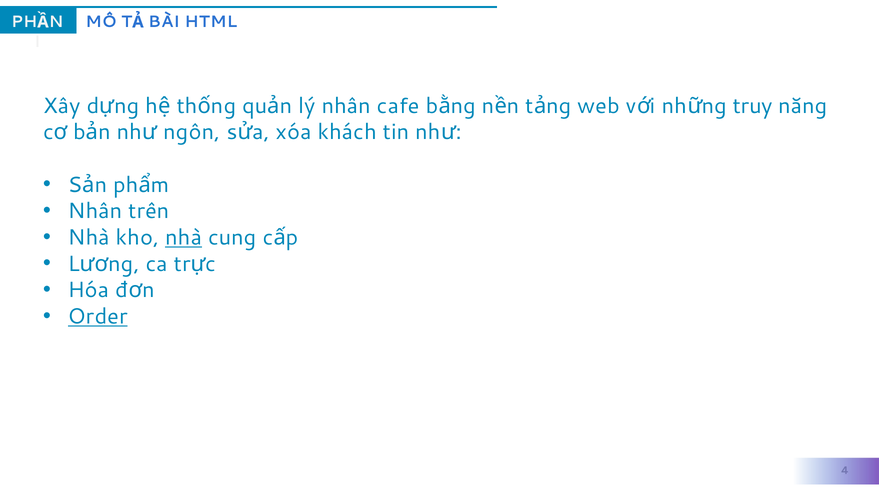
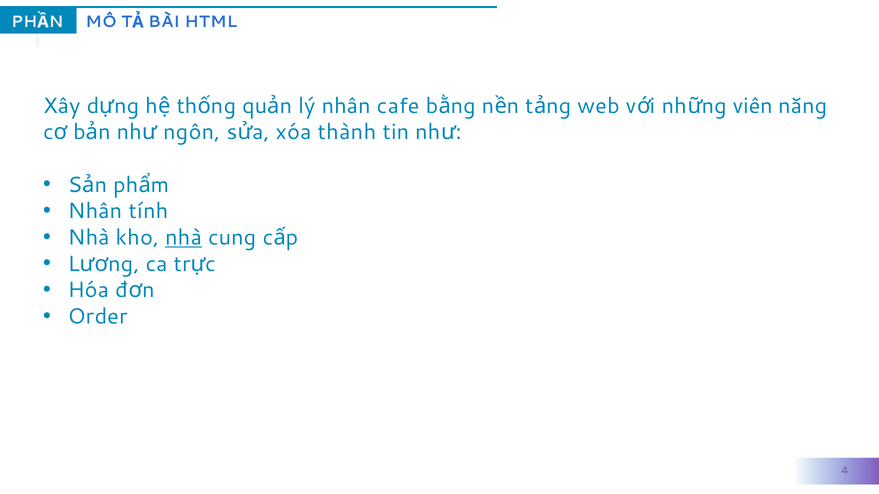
truy: truy -> viên
khách: khách -> thành
trên: trên -> tính
Order underline: present -> none
